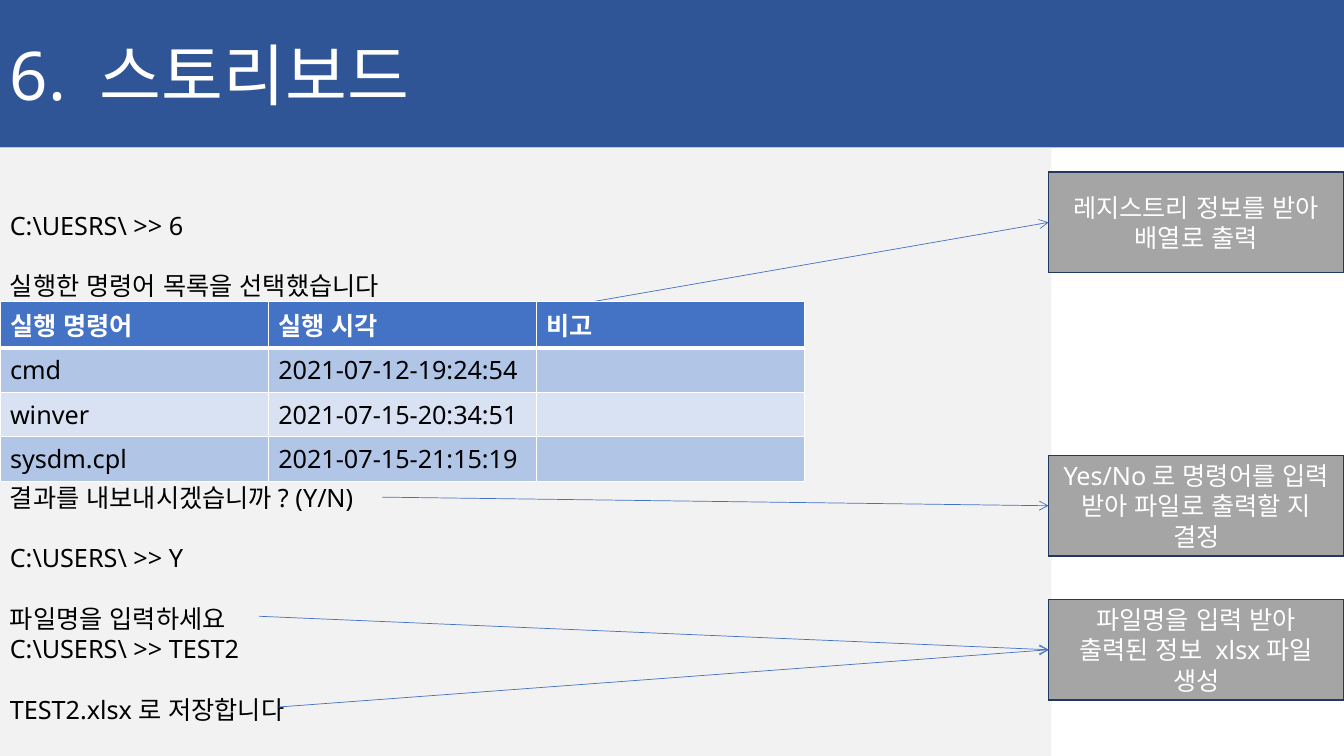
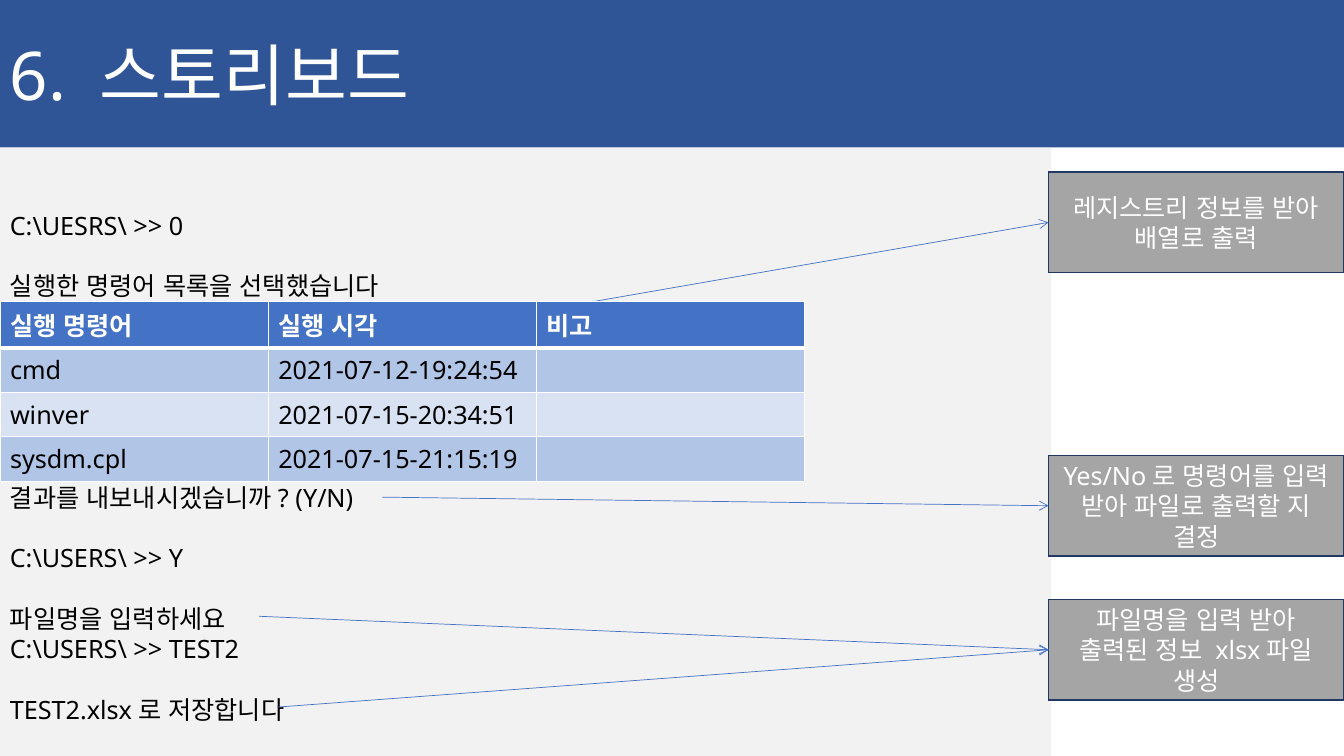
6 at (176, 227): 6 -> 0
